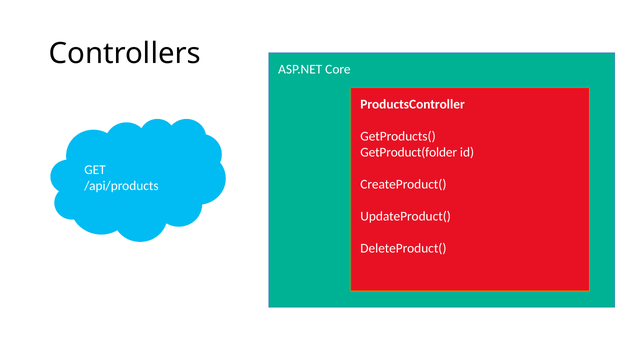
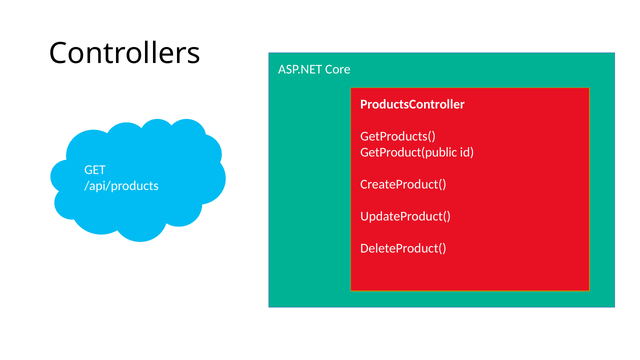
GetProduct(folder: GetProduct(folder -> GetProduct(public
